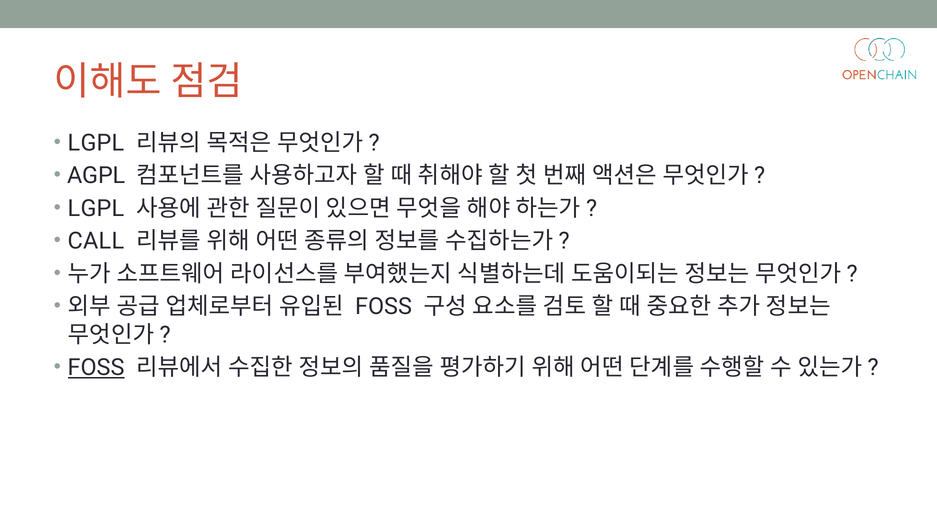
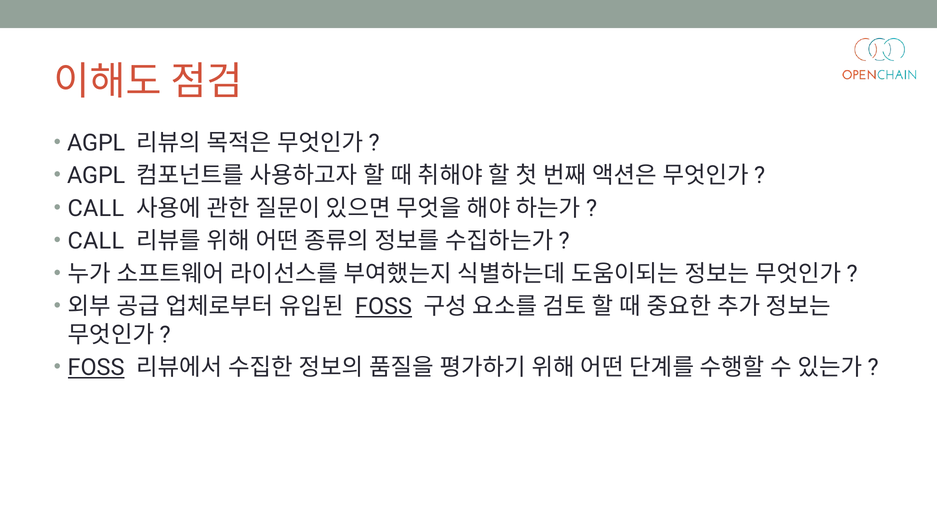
LGPL at (96, 143): LGPL -> AGPL
LGPL at (96, 208): LGPL -> CALL
FOSS at (384, 307) underline: none -> present
